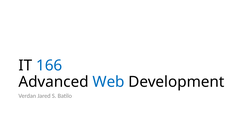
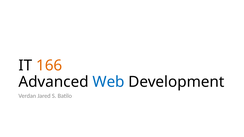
166 colour: blue -> orange
